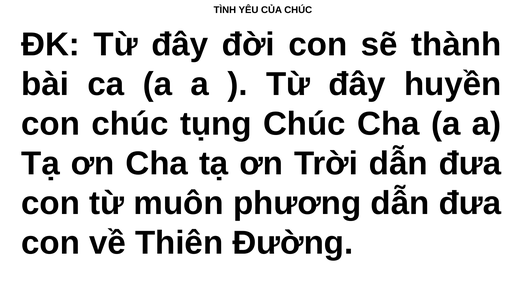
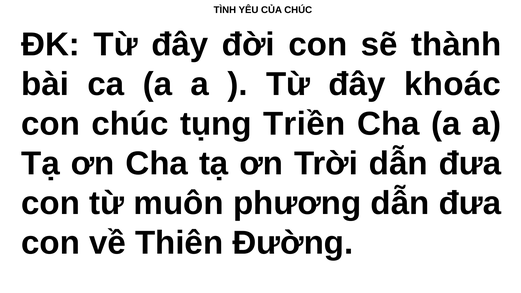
huyền: huyền -> khoác
tụng Chúc: Chúc -> Triền
